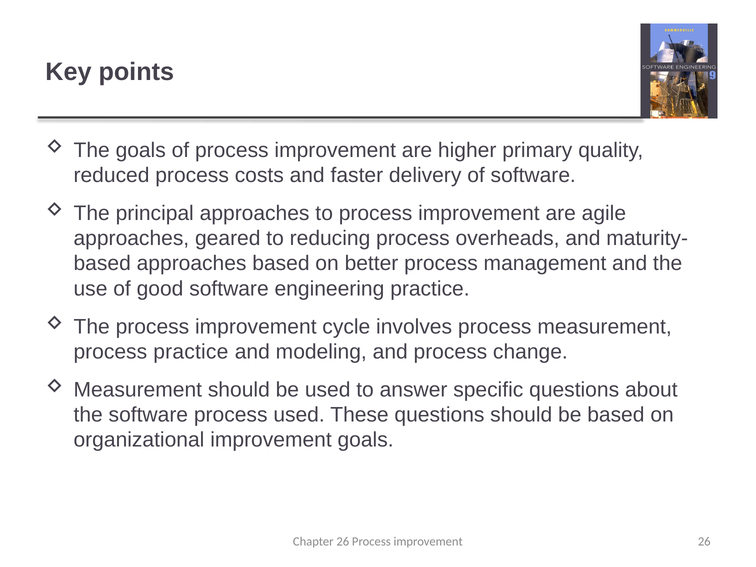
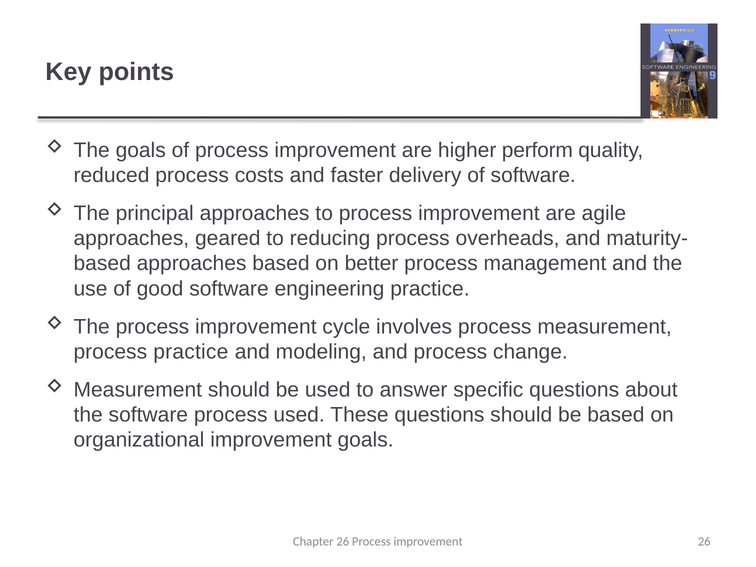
primary: primary -> perform
